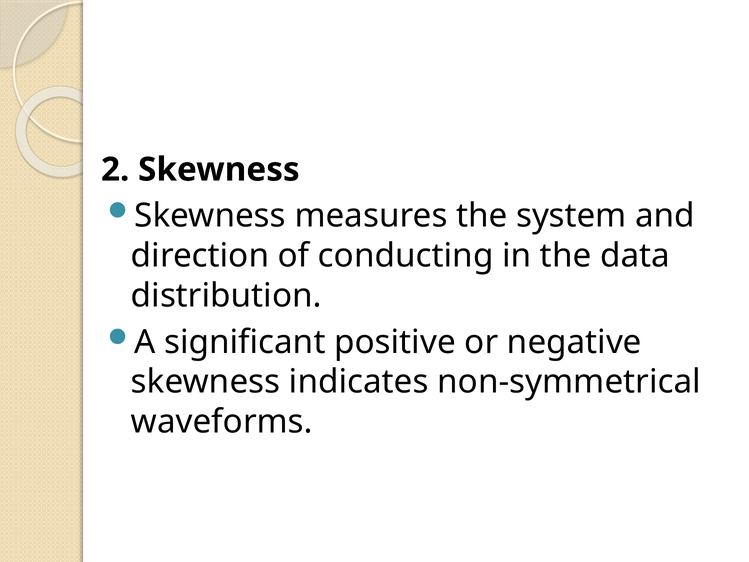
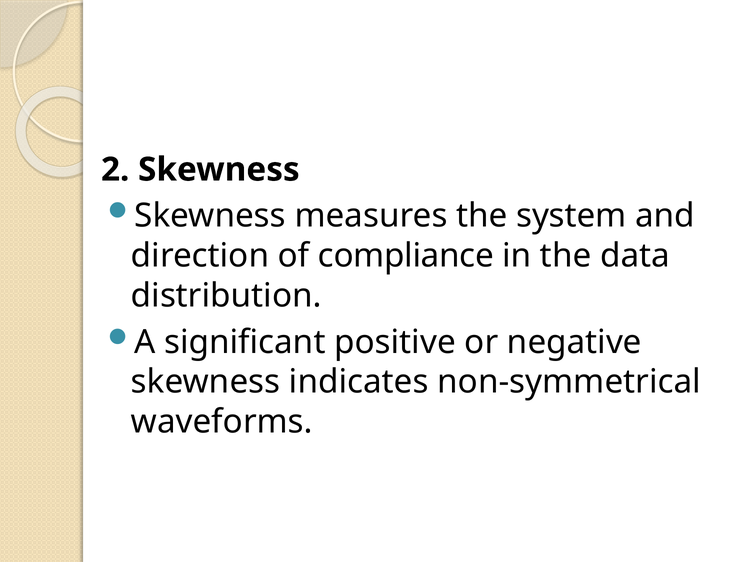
conducting: conducting -> compliance
